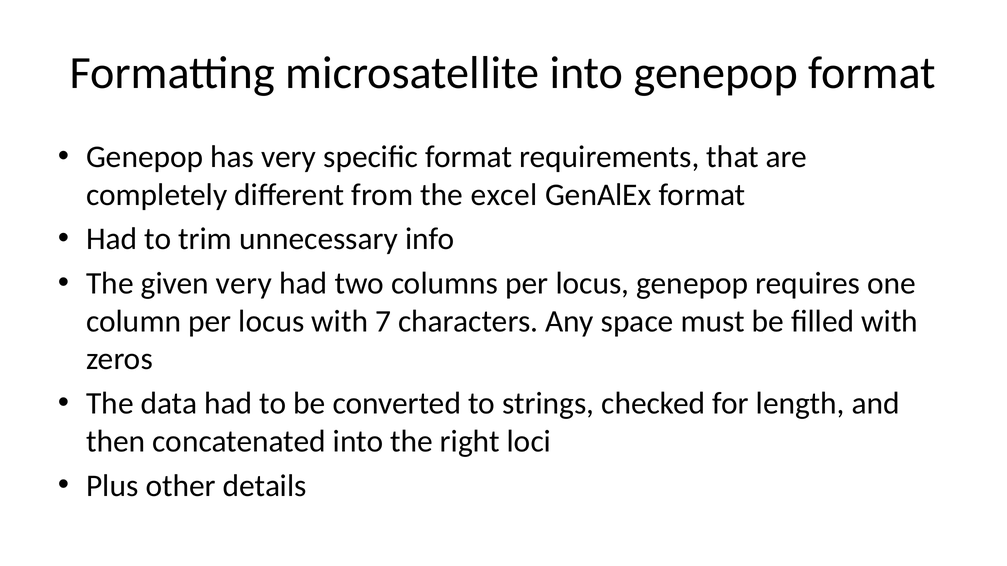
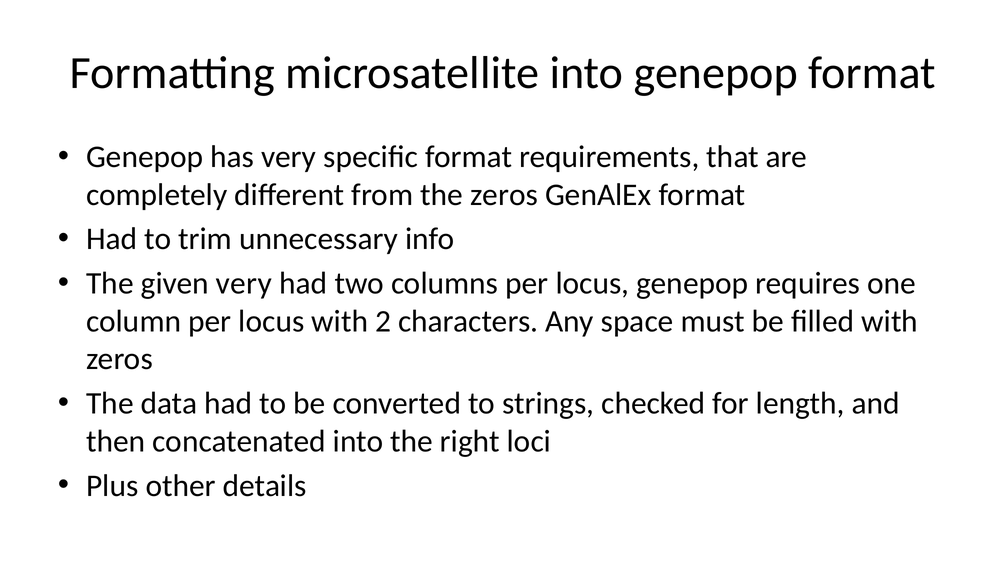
the excel: excel -> zeros
7: 7 -> 2
